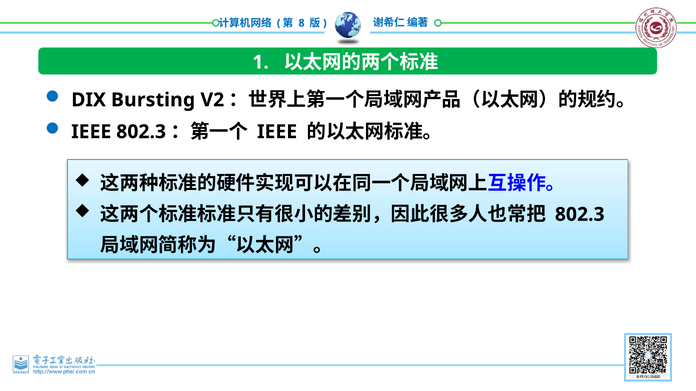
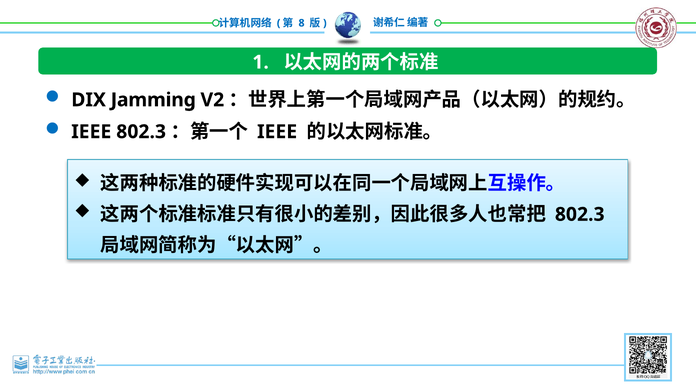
Bursting: Bursting -> Jamming
